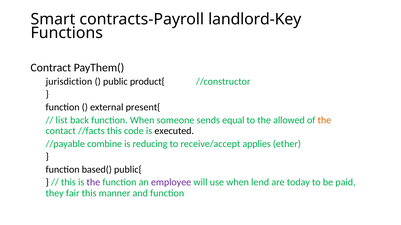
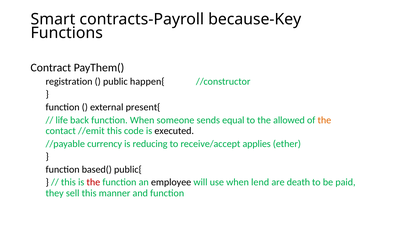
landlord-Key: landlord-Key -> because-Key
jurisdiction: jurisdiction -> registration
product{: product{ -> happen{
list: list -> life
//facts: //facts -> //emit
combine: combine -> currency
the at (93, 183) colour: purple -> red
employee colour: purple -> black
today: today -> death
fair: fair -> sell
